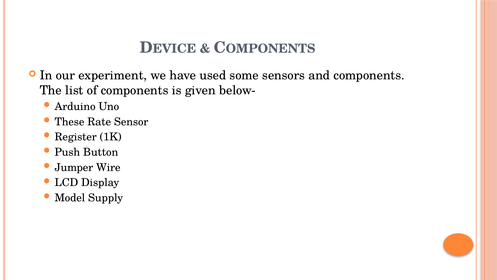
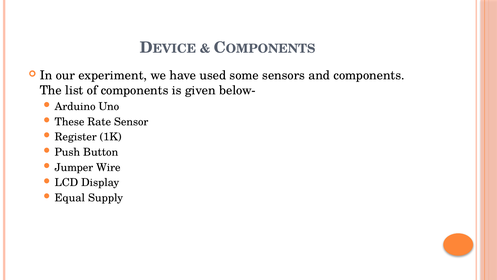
Model: Model -> Equal
